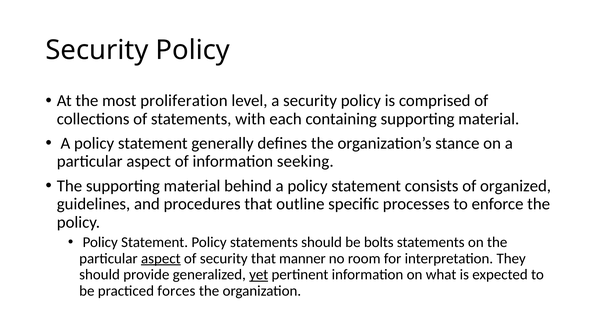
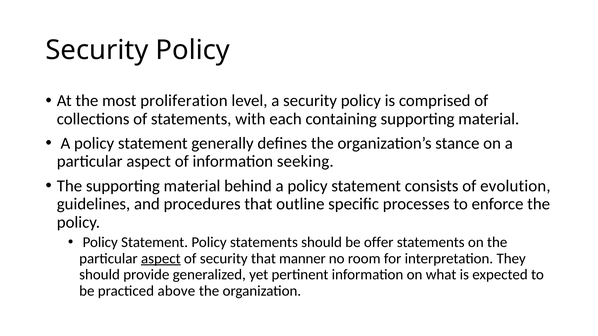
organized: organized -> evolution
bolts: bolts -> offer
yet underline: present -> none
forces: forces -> above
